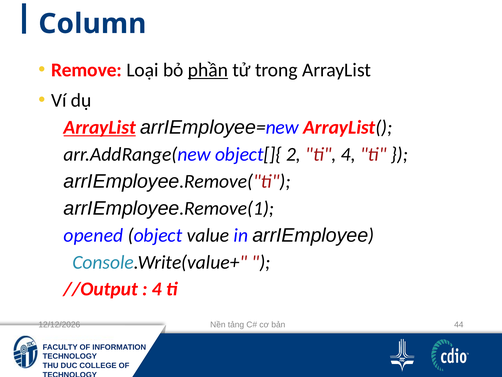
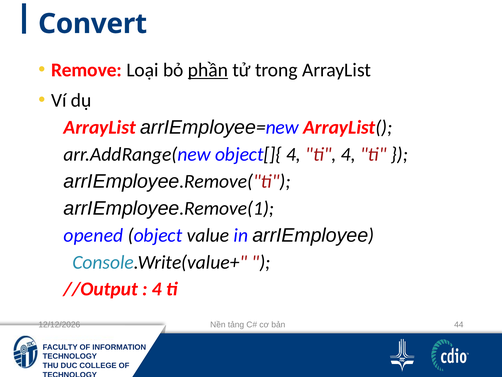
Column: Column -> Convert
ArrayList at (100, 127) underline: present -> none
object[]{ 2: 2 -> 4
